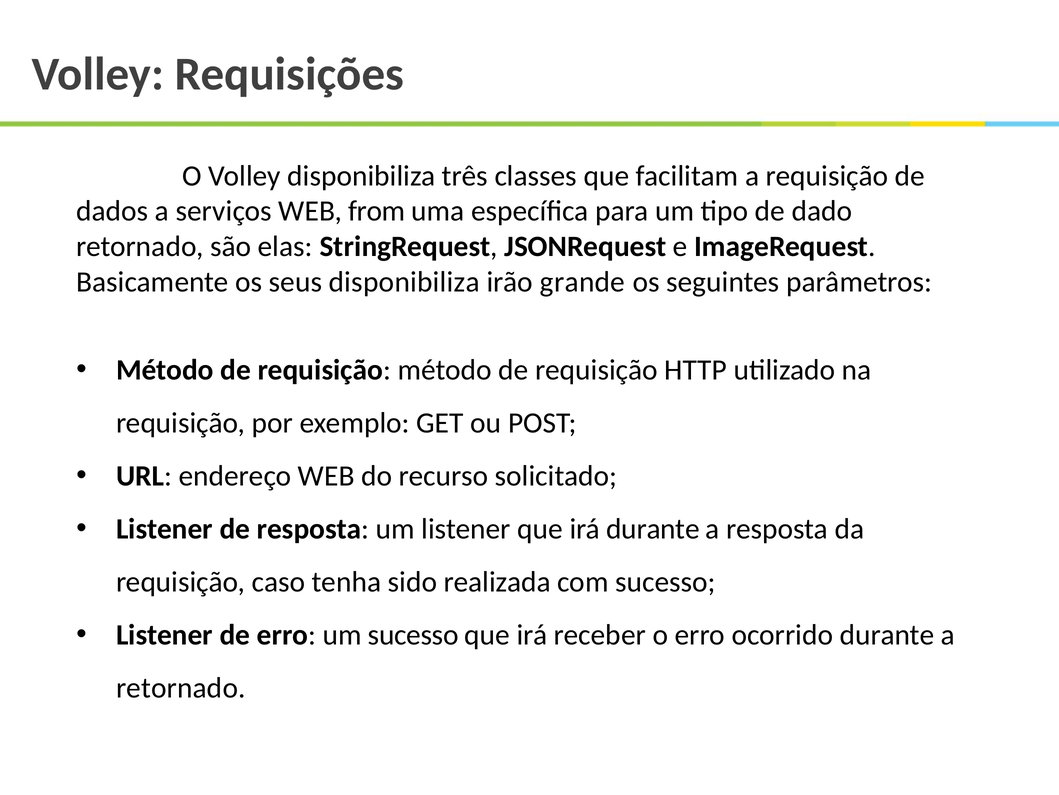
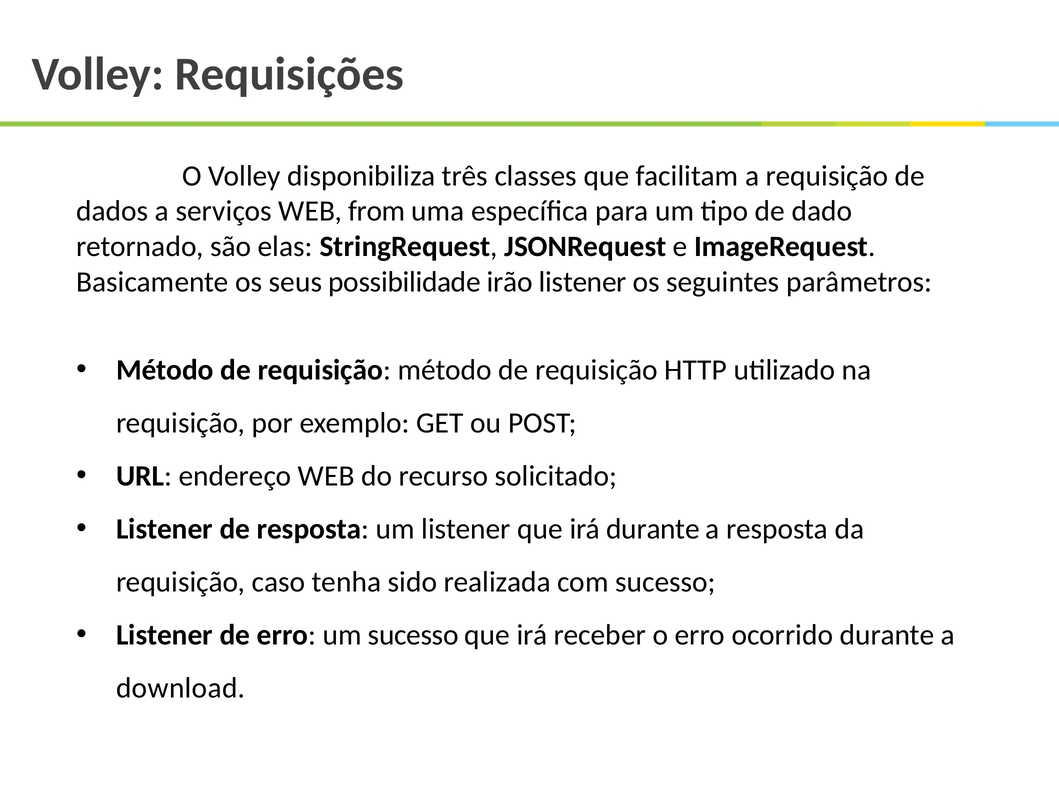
seus disponibiliza: disponibiliza -> possibilidade
irão grande: grande -> listener
retornado at (181, 688): retornado -> download
